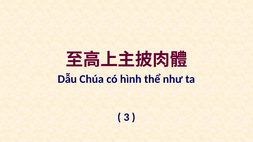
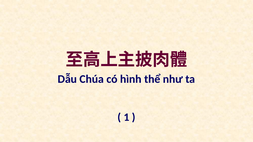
3: 3 -> 1
